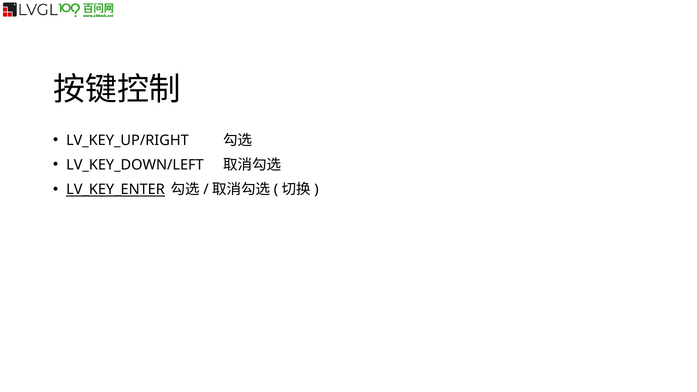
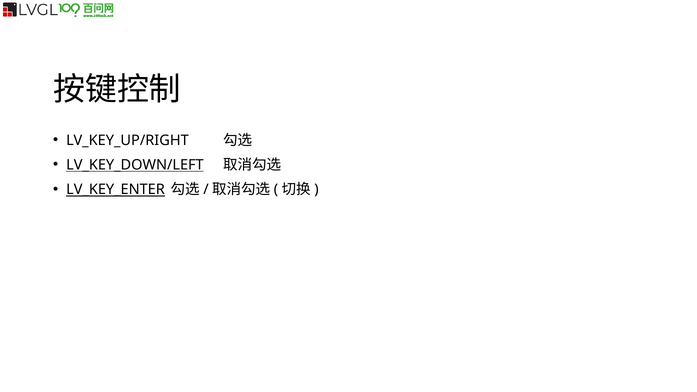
LV_KEY_DOWN/LEFT underline: none -> present
